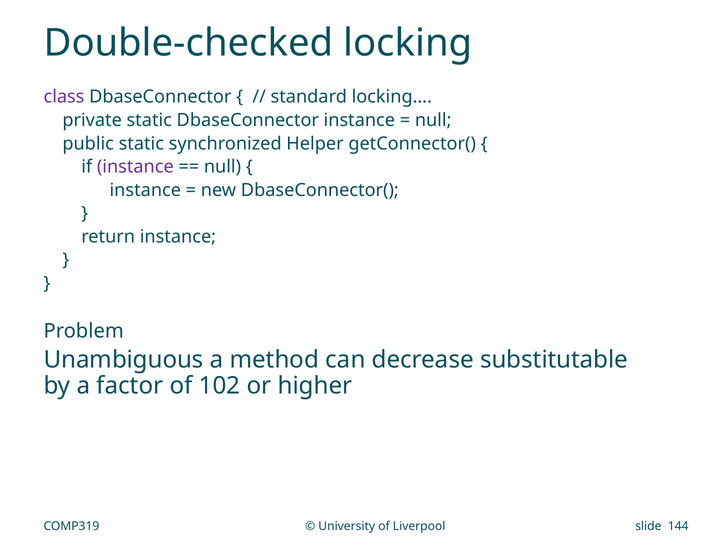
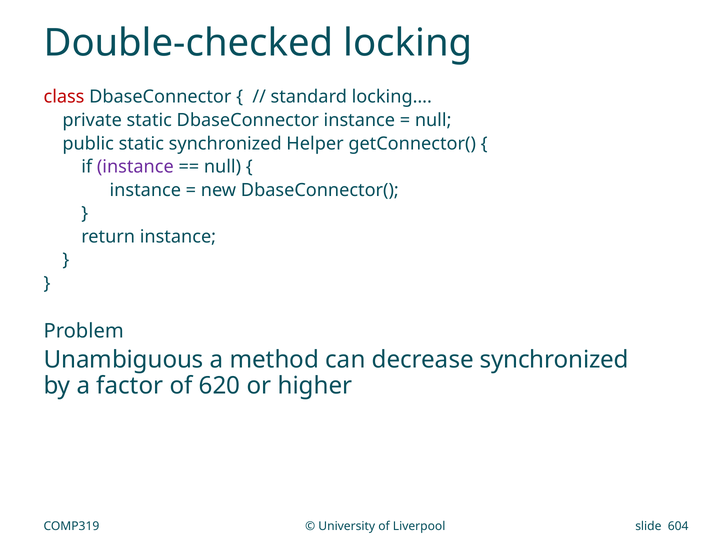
class colour: purple -> red
decrease substitutable: substitutable -> synchronized
102: 102 -> 620
144: 144 -> 604
